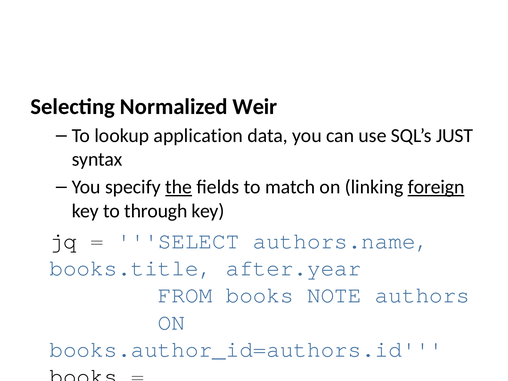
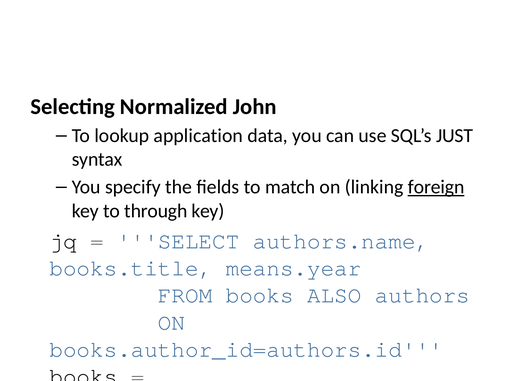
Weir: Weir -> John
the underline: present -> none
after.year: after.year -> means.year
NOTE: NOTE -> ALSO
